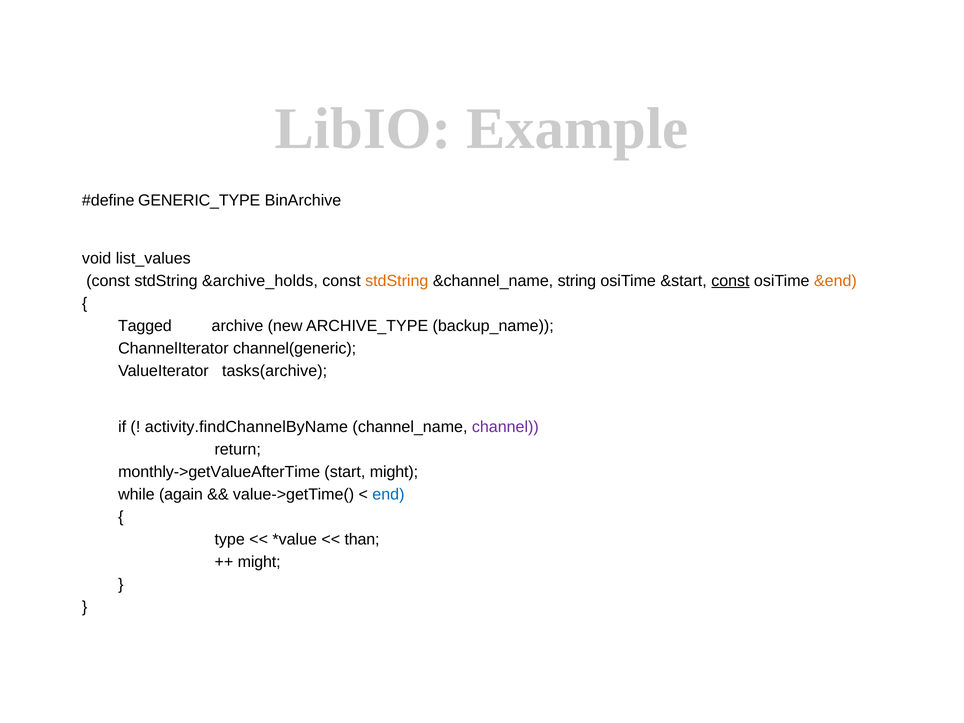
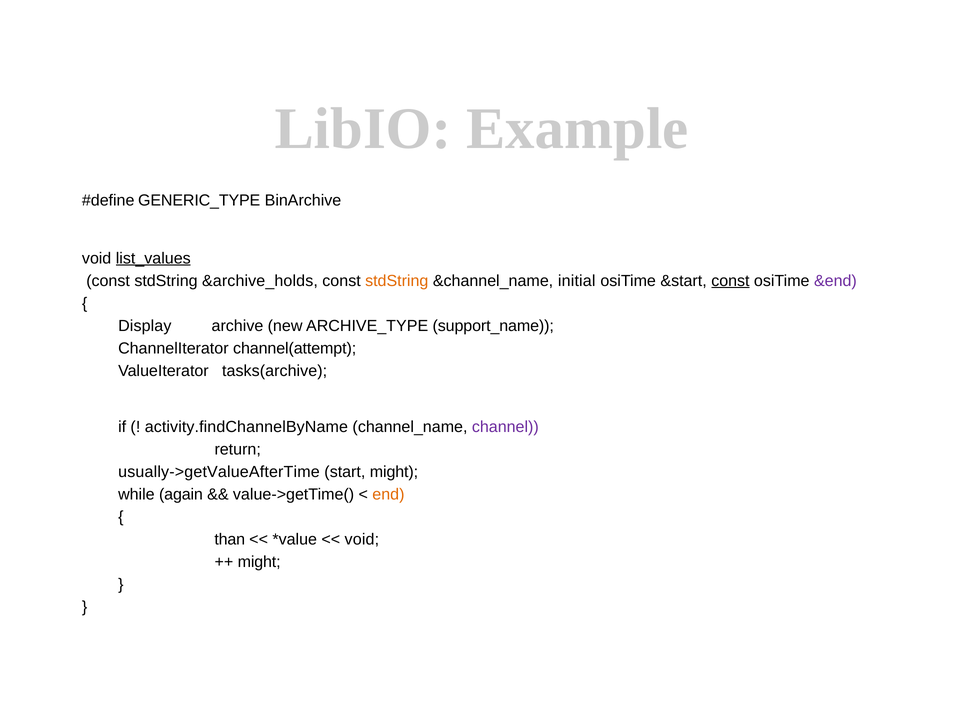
list_values underline: none -> present
string: string -> initial
&end colour: orange -> purple
Tagged: Tagged -> Display
backup_name: backup_name -> support_name
channel(generic: channel(generic -> channel(attempt
monthly->getValueAfterTime: monthly->getValueAfterTime -> usually->getValueAfterTime
end colour: blue -> orange
type: type -> than
than at (362, 540): than -> void
